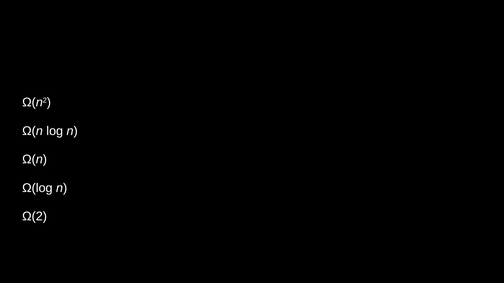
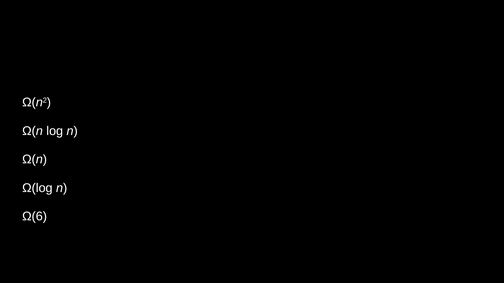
Ω(2: Ω(2 -> Ω(6
